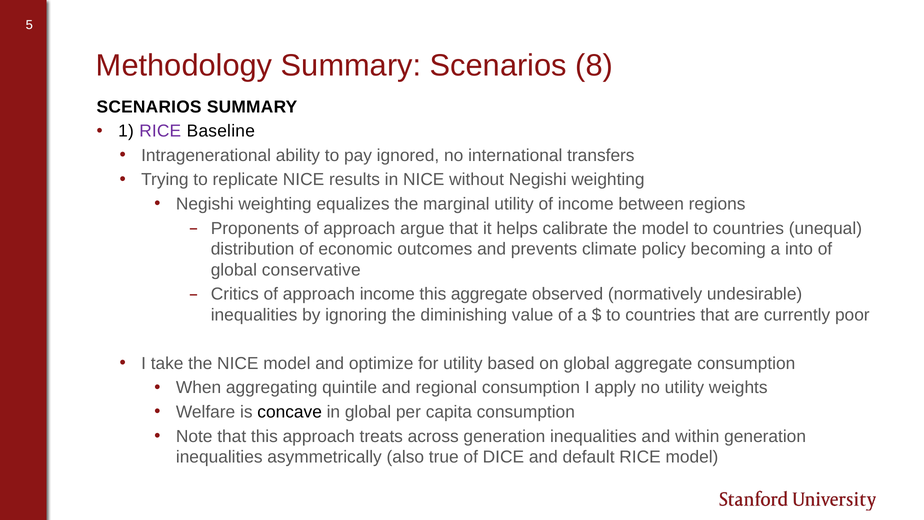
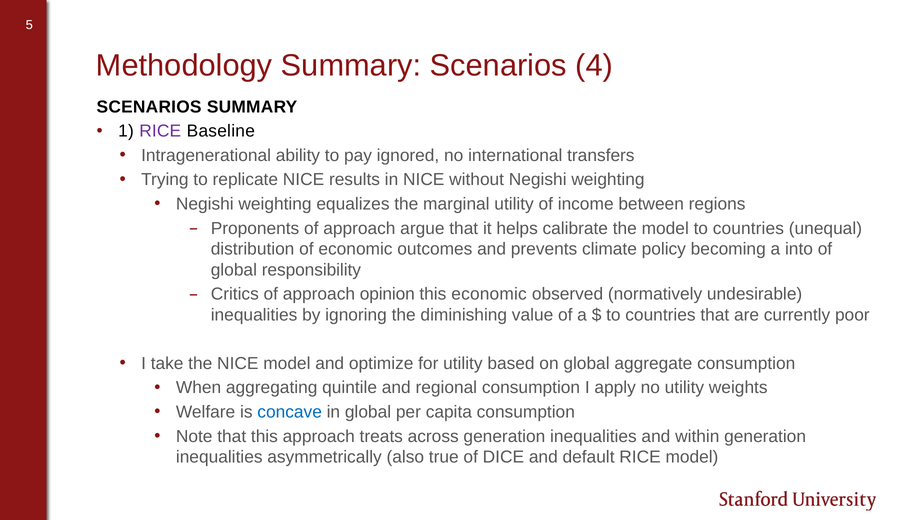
8: 8 -> 4
conservative: conservative -> responsibility
approach income: income -> opinion
this aggregate: aggregate -> economic
concave colour: black -> blue
